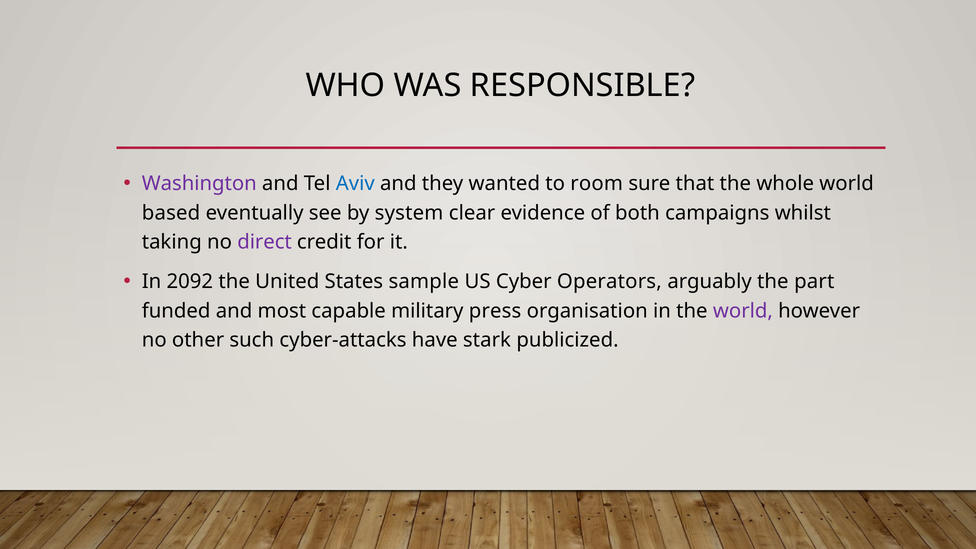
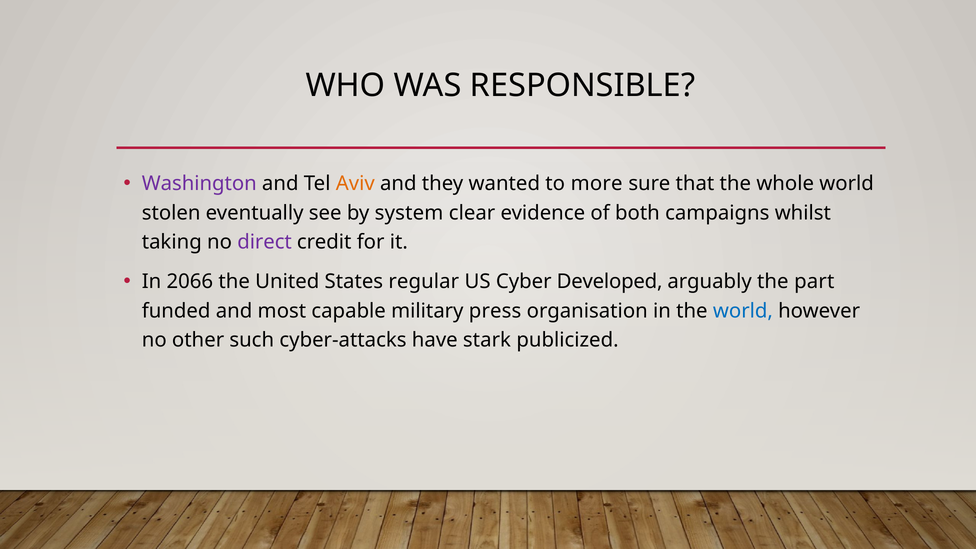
Aviv colour: blue -> orange
room: room -> more
based: based -> stolen
2092: 2092 -> 2066
sample: sample -> regular
Operators: Operators -> Developed
world at (743, 311) colour: purple -> blue
